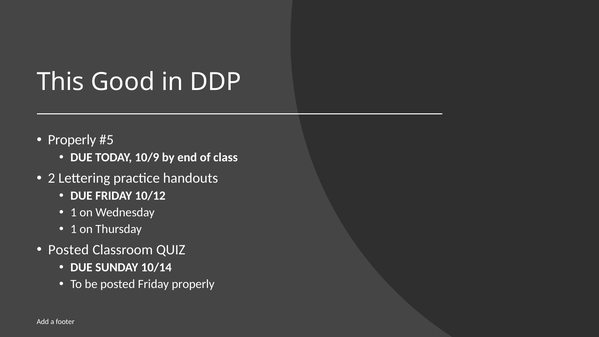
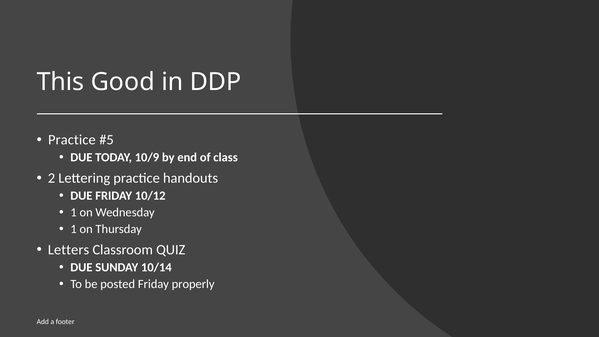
Properly at (72, 140): Properly -> Practice
Posted at (69, 250): Posted -> Letters
